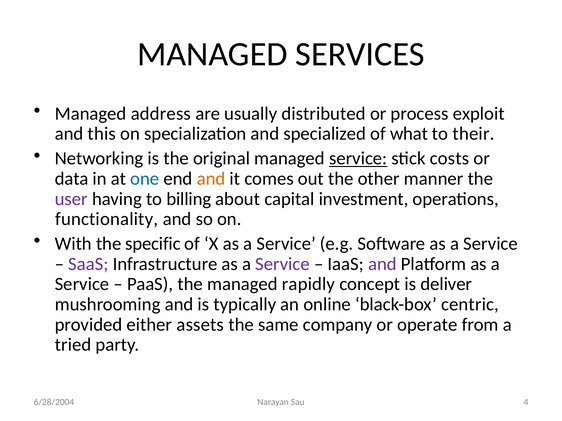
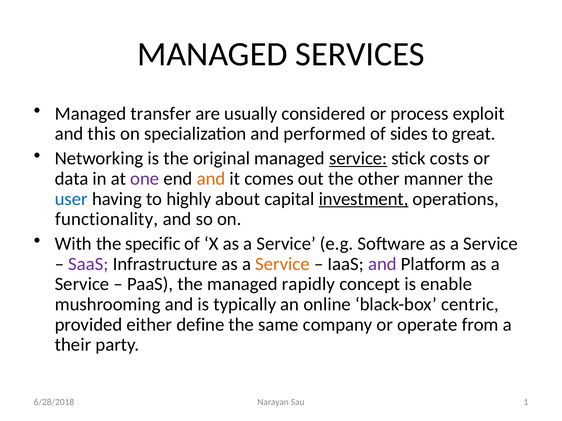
address: address -> transfer
distributed: distributed -> considered
specialized: specialized -> performed
what: what -> sides
their: their -> great
one colour: blue -> purple
user colour: purple -> blue
billing: billing -> highly
investment underline: none -> present
Service at (283, 264) colour: purple -> orange
deliver: deliver -> enable
assets: assets -> define
tried: tried -> their
4: 4 -> 1
6/28/2004: 6/28/2004 -> 6/28/2018
